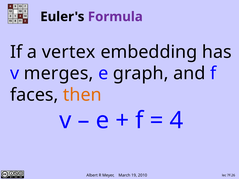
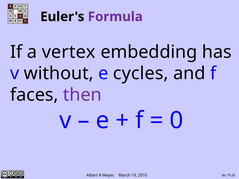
merges: merges -> without
graph: graph -> cycles
then colour: orange -> purple
4: 4 -> 0
